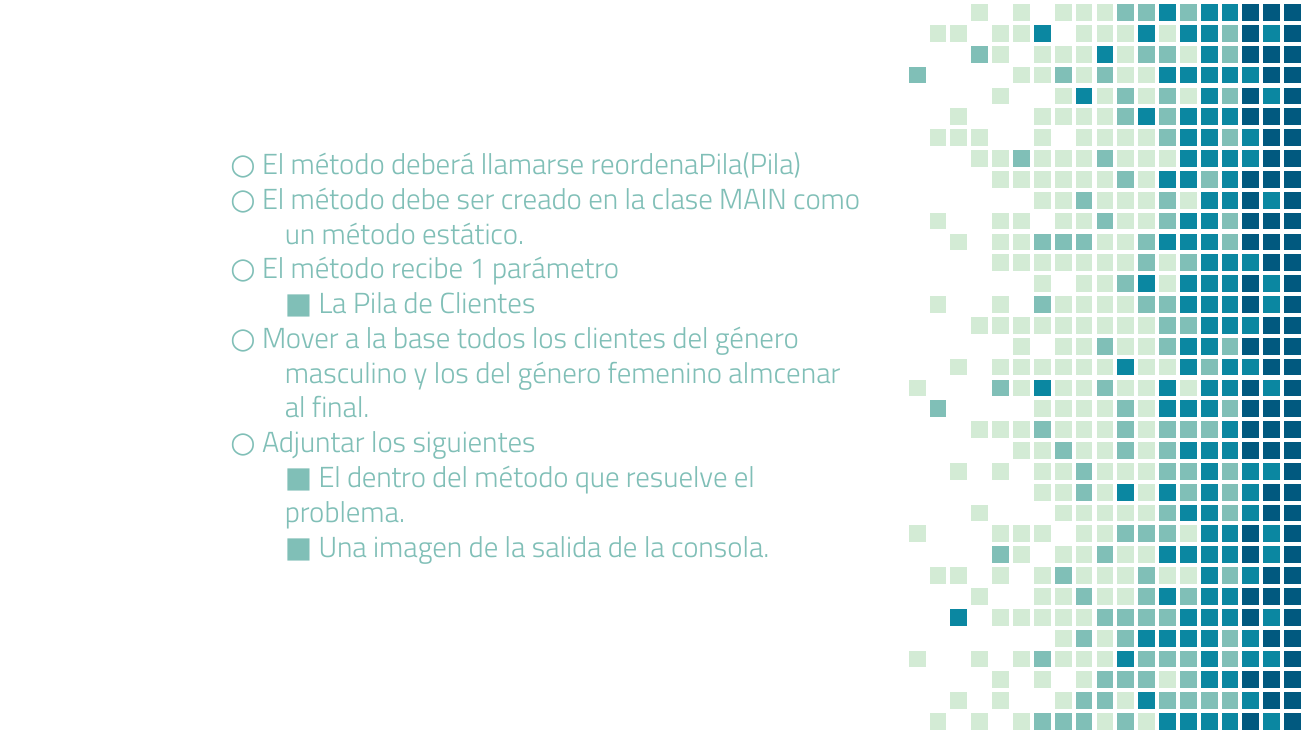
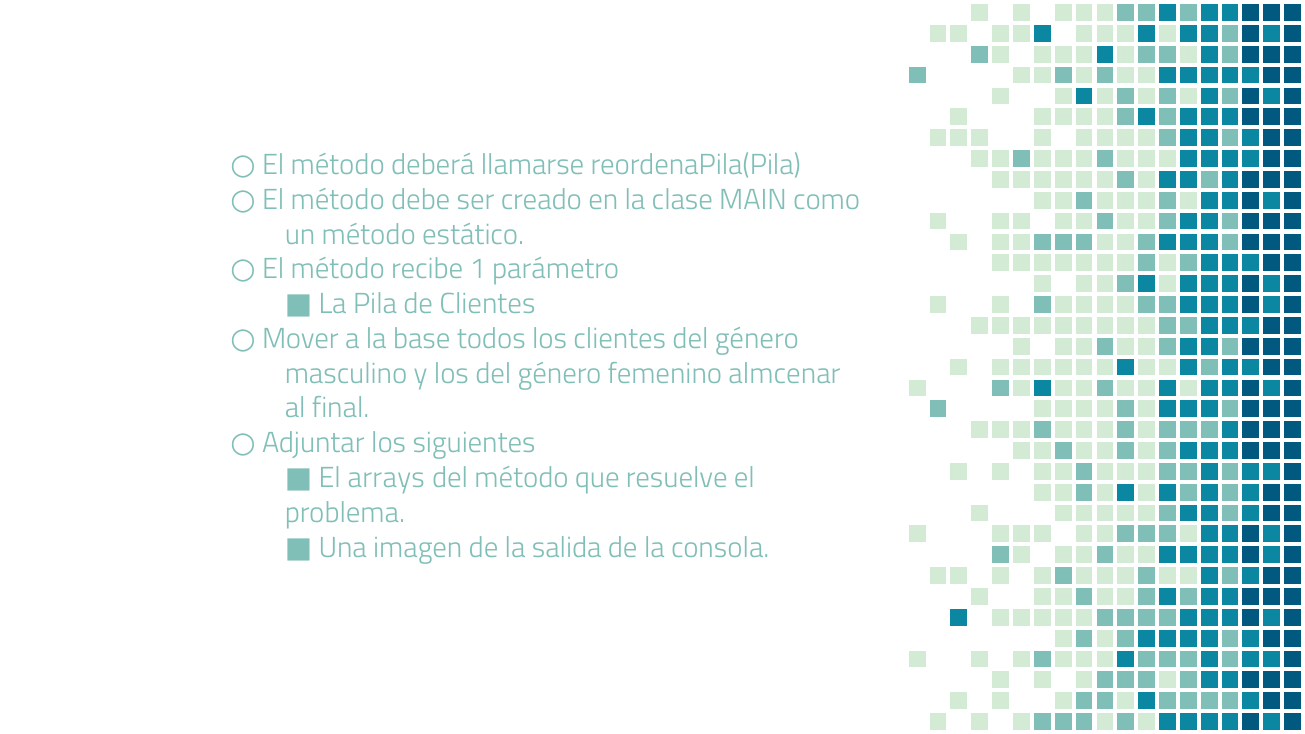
dentro: dentro -> arrays
